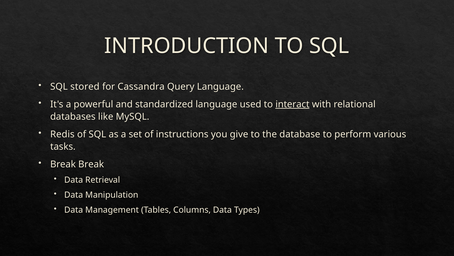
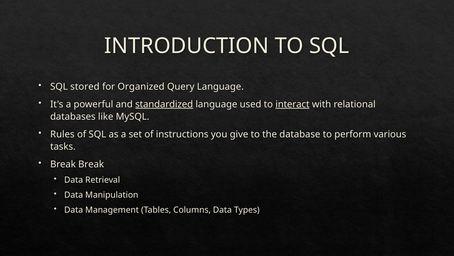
Cassandra: Cassandra -> Organized
standardized underline: none -> present
Redis: Redis -> Rules
